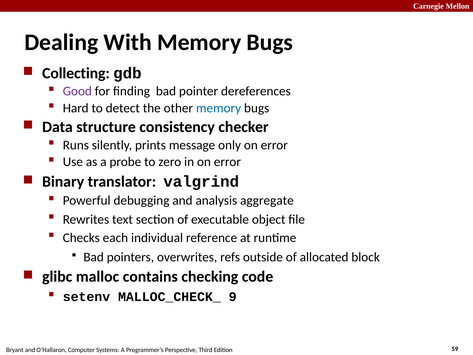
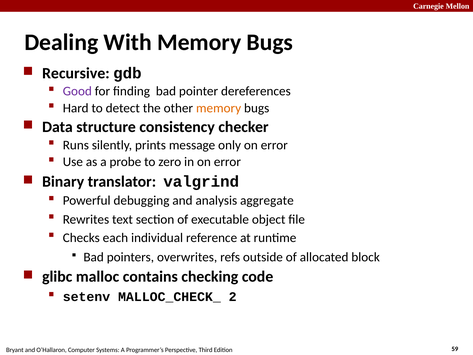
Collecting: Collecting -> Recursive
memory at (219, 108) colour: blue -> orange
9: 9 -> 2
